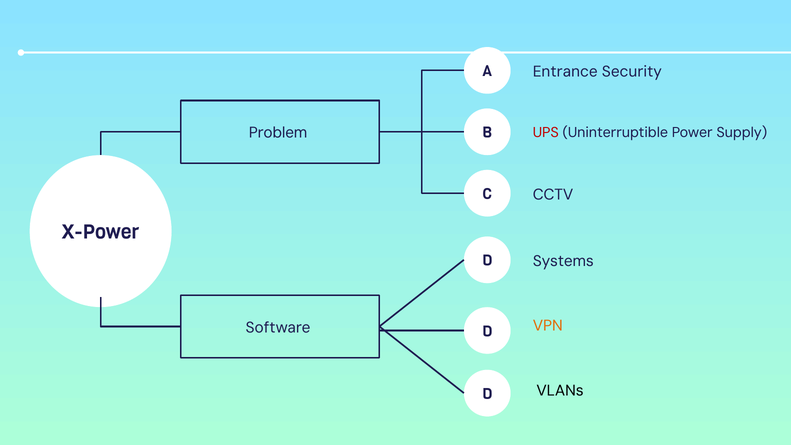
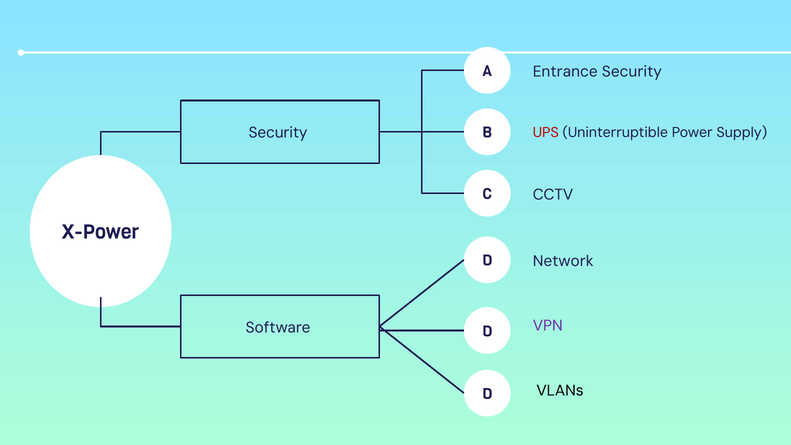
Problem at (278, 133): Problem -> Security
Systems: Systems -> Network
VPN colour: orange -> purple
